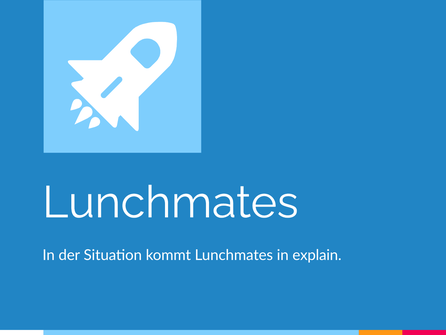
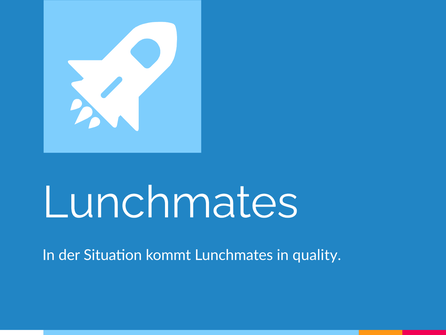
explain: explain -> quality
